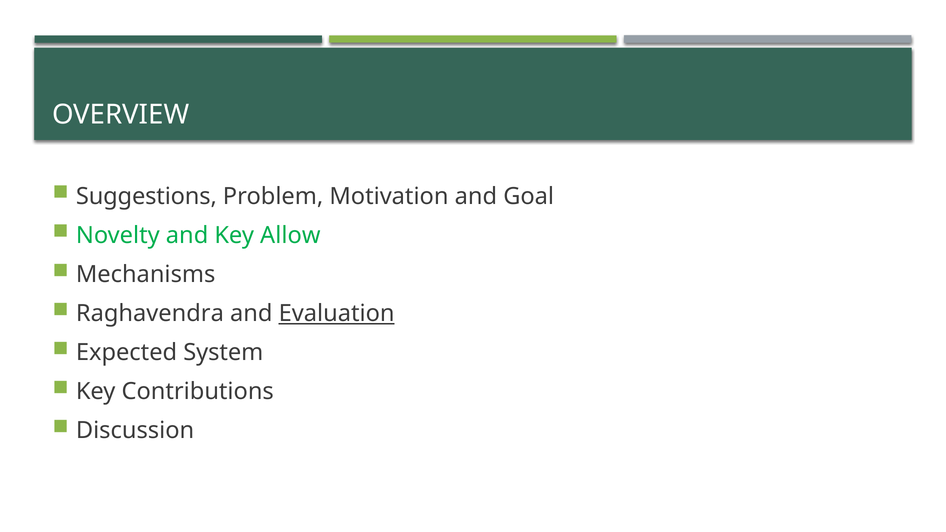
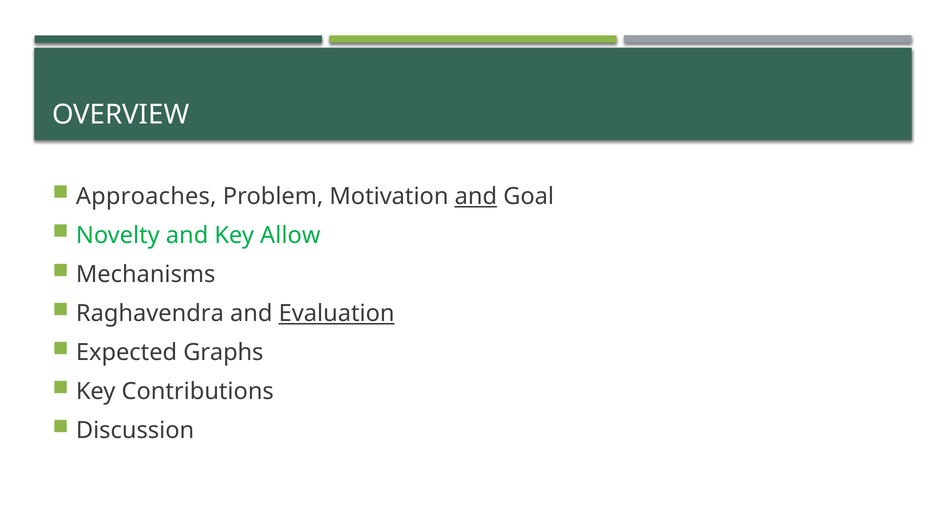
Suggestions: Suggestions -> Approaches
and at (476, 196) underline: none -> present
System: System -> Graphs
